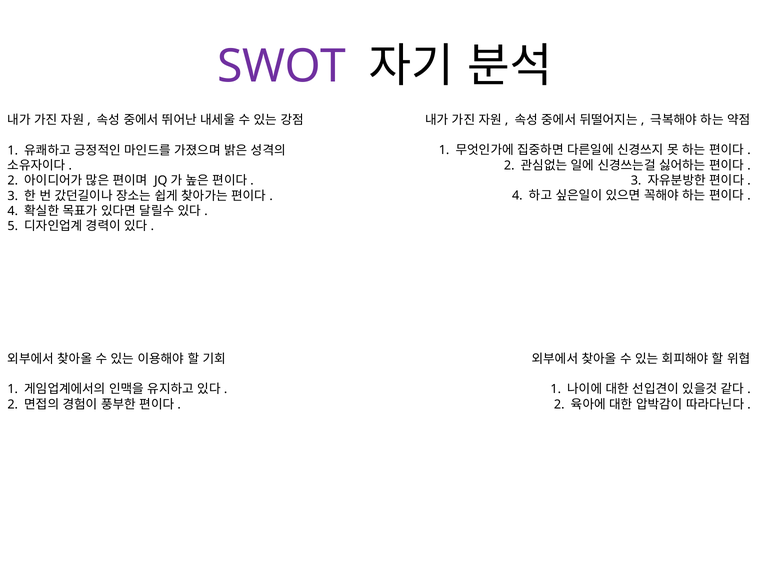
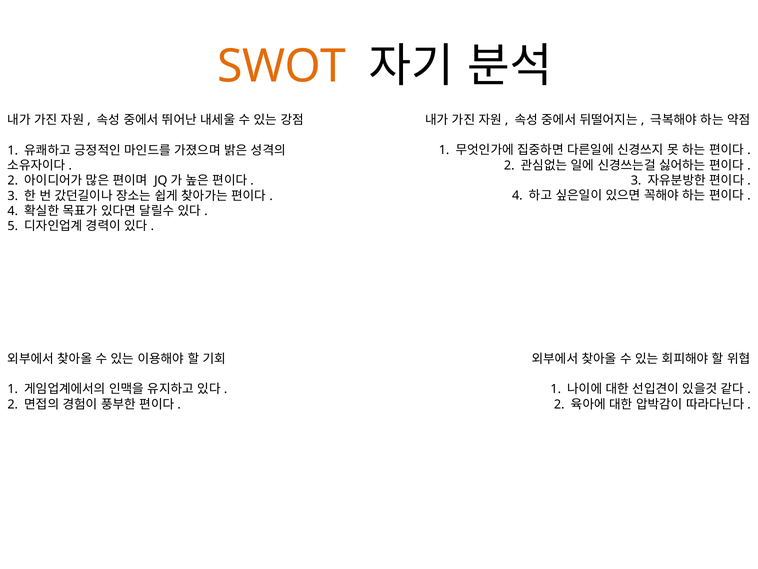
SWOT colour: purple -> orange
